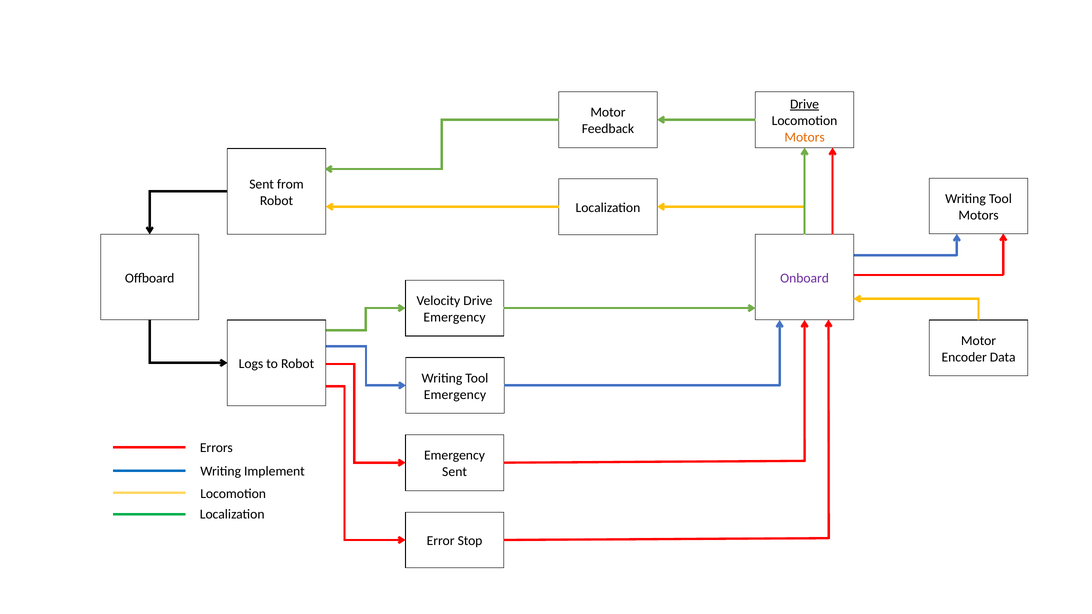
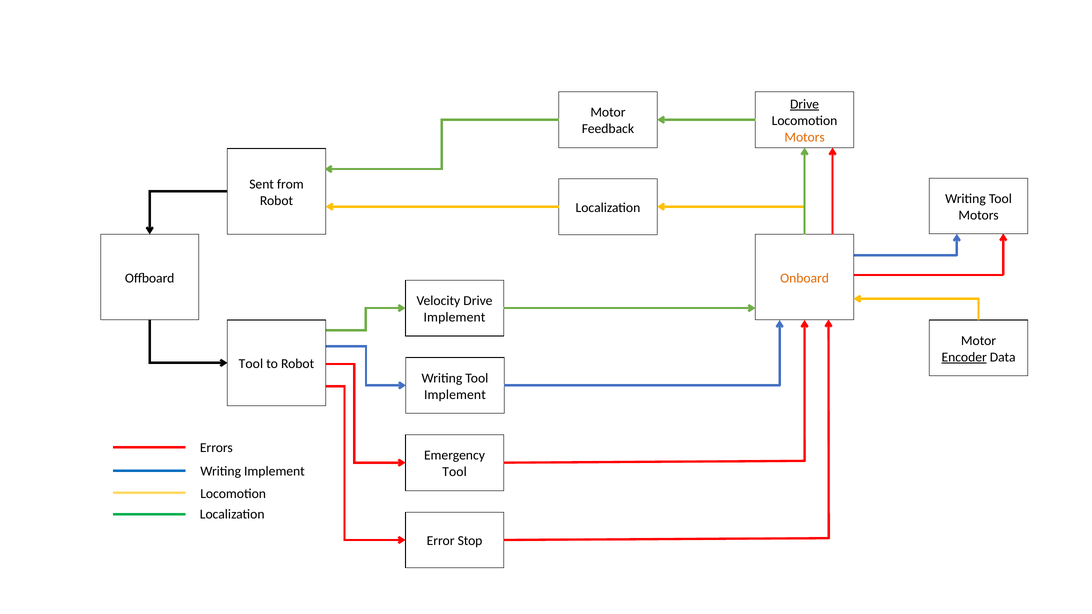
Onboard colour: purple -> orange
Emergency at (454, 317): Emergency -> Implement
Encoder underline: none -> present
Logs at (251, 364): Logs -> Tool
Emergency at (455, 395): Emergency -> Implement
Sent at (455, 472): Sent -> Tool
